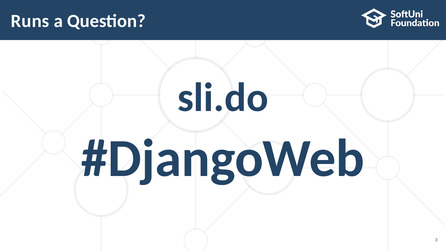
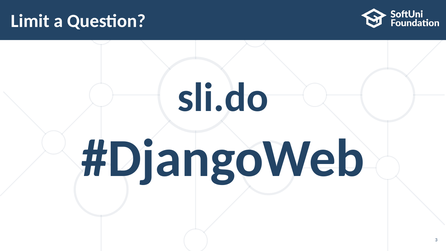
Runs: Runs -> Limit
